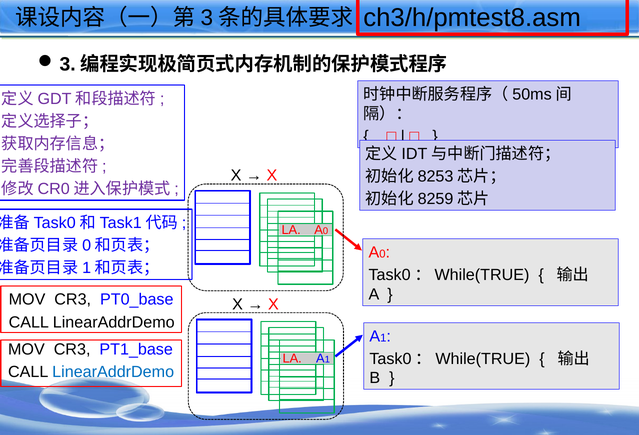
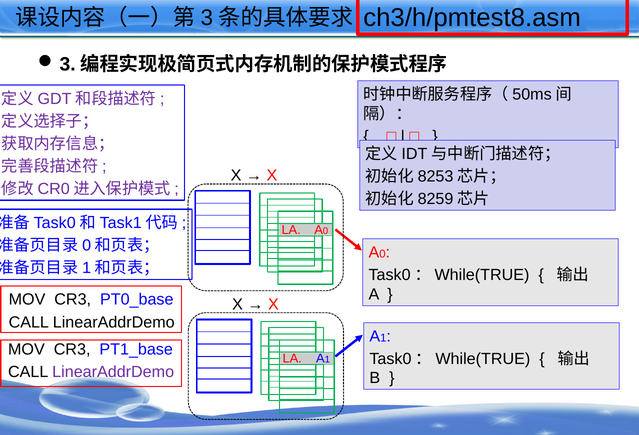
LinearAddrDemo at (113, 372) colour: blue -> purple
